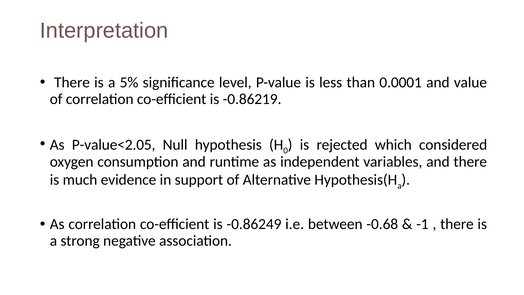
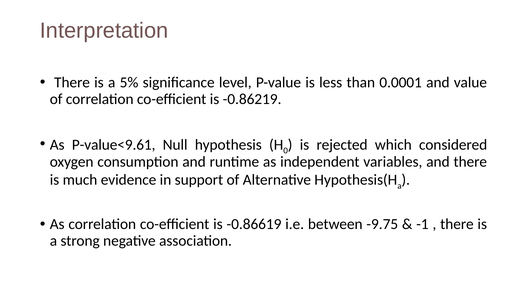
P-value<2.05: P-value<2.05 -> P-value<9.61
-0.86249: -0.86249 -> -0.86619
-0.68: -0.68 -> -9.75
